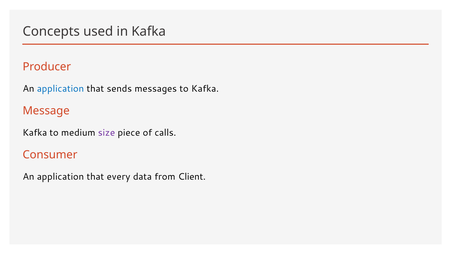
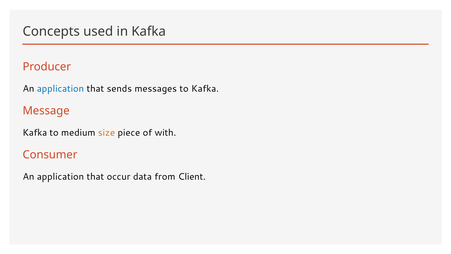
size colour: purple -> orange
calls: calls -> with
every: every -> occur
